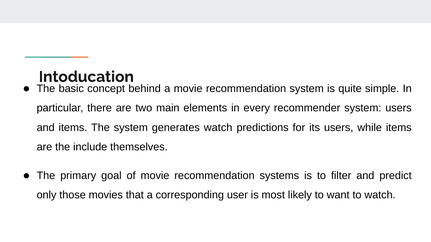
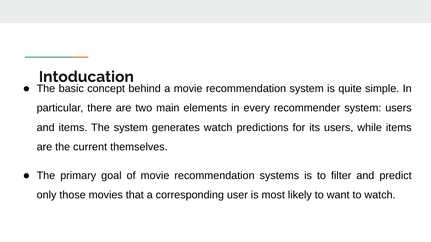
include: include -> current
